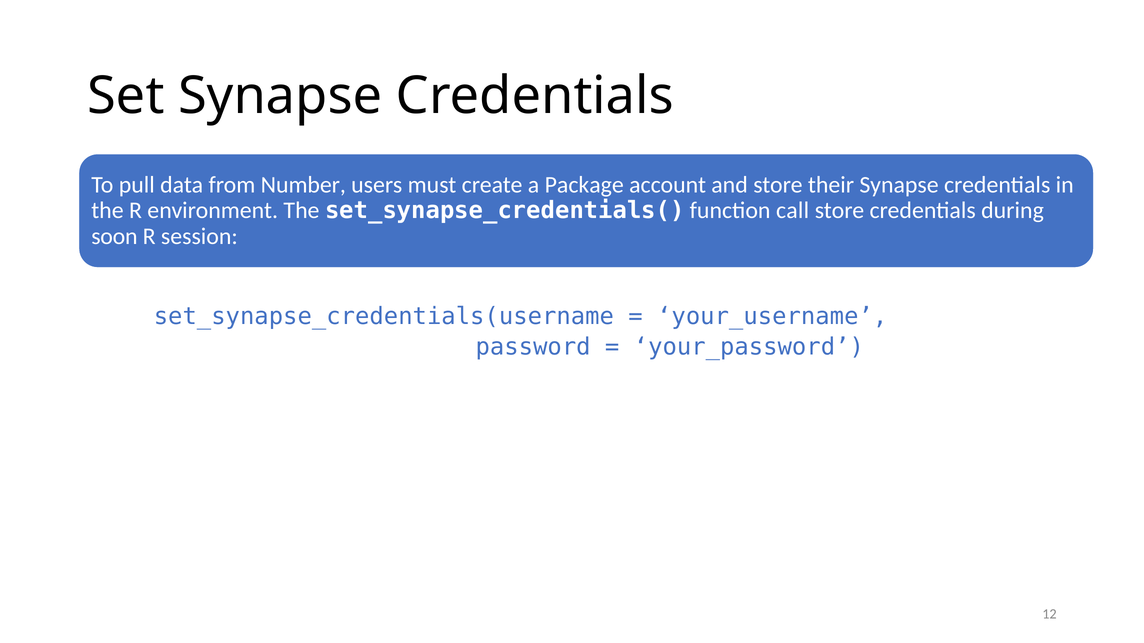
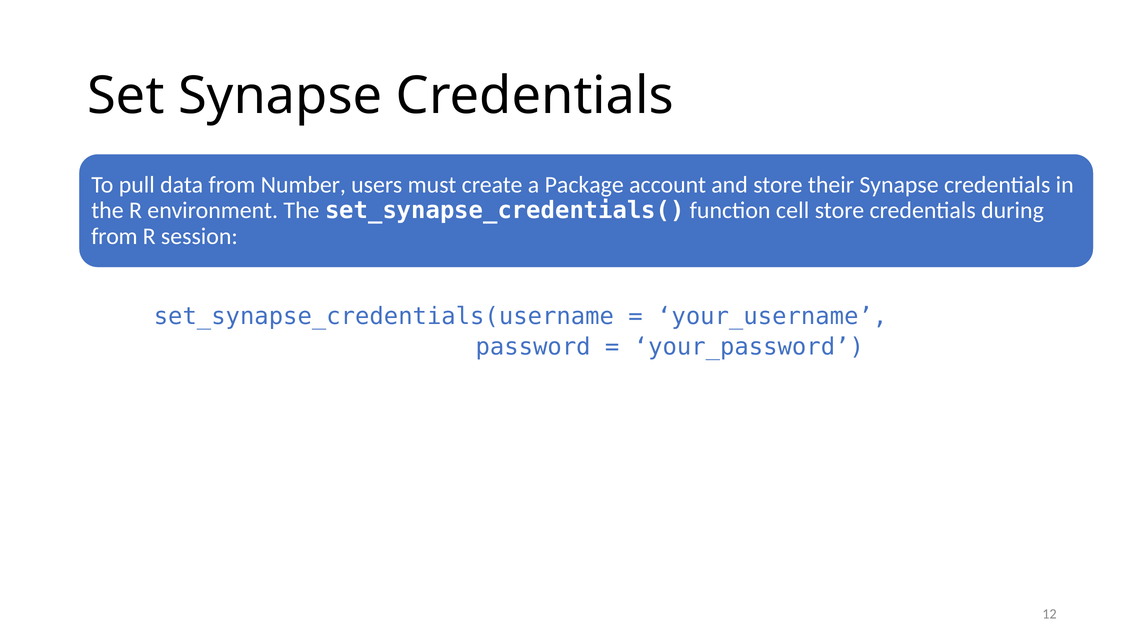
call: call -> cell
soon at (114, 236): soon -> from
